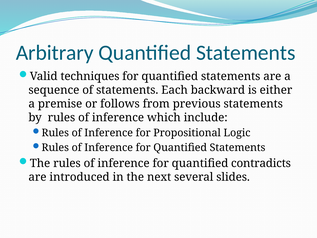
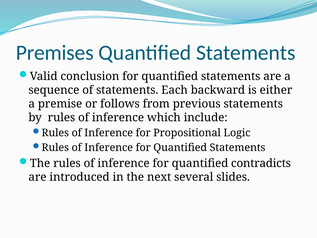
Arbitrary: Arbitrary -> Premises
techniques: techniques -> conclusion
